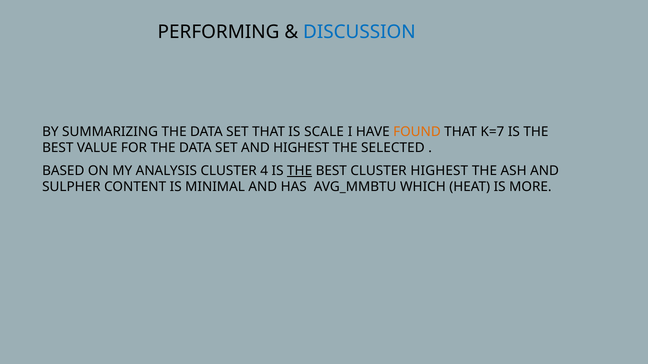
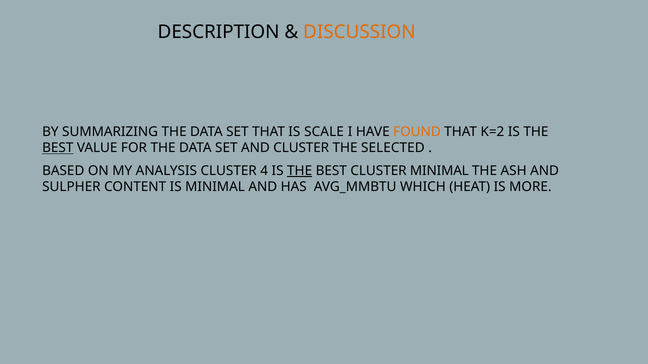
PERFORMING: PERFORMING -> DESCRIPTION
DISCUSSION colour: blue -> orange
K=7: K=7 -> K=2
BEST at (58, 148) underline: none -> present
AND HIGHEST: HIGHEST -> CLUSTER
CLUSTER HIGHEST: HIGHEST -> MINIMAL
